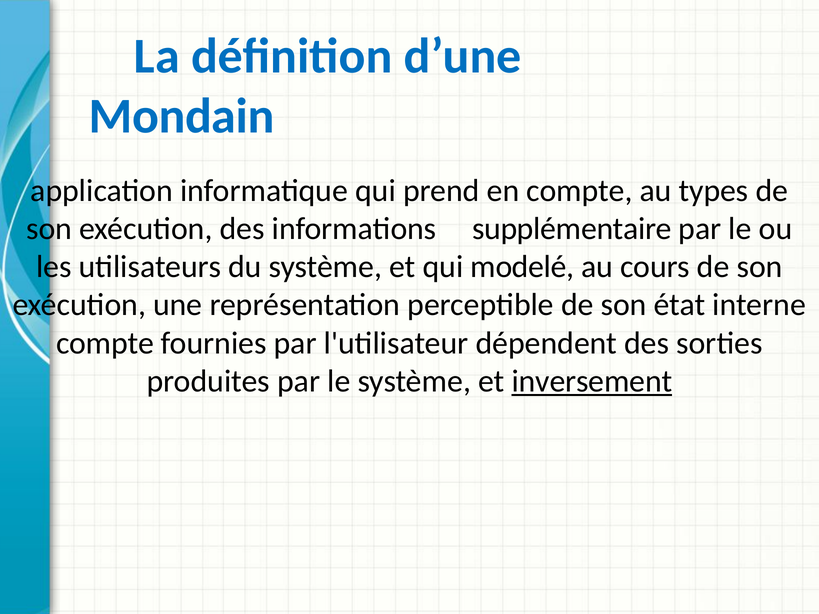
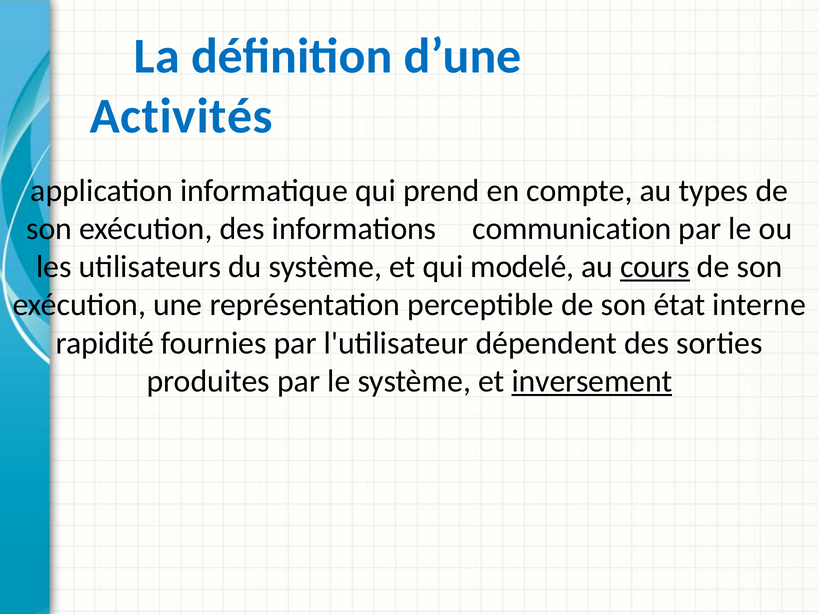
Mondain: Mondain -> Activités
supplémentaire: supplémentaire -> communication
cours underline: none -> present
compte at (105, 343): compte -> rapidité
